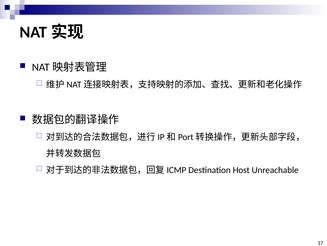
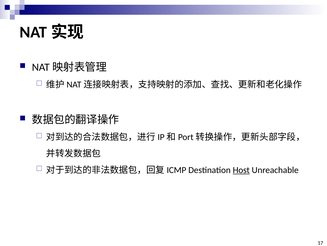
Host underline: none -> present
